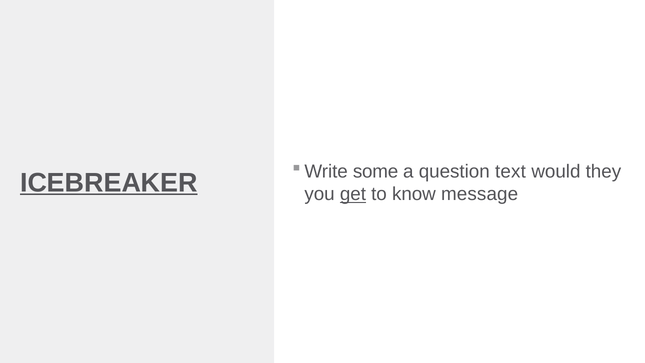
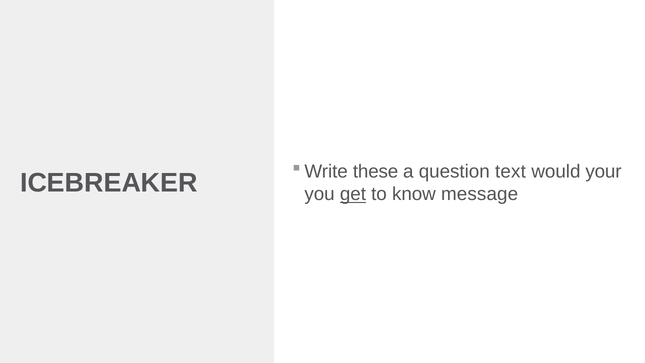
ICEBREAKER underline: present -> none
some: some -> these
they: they -> your
